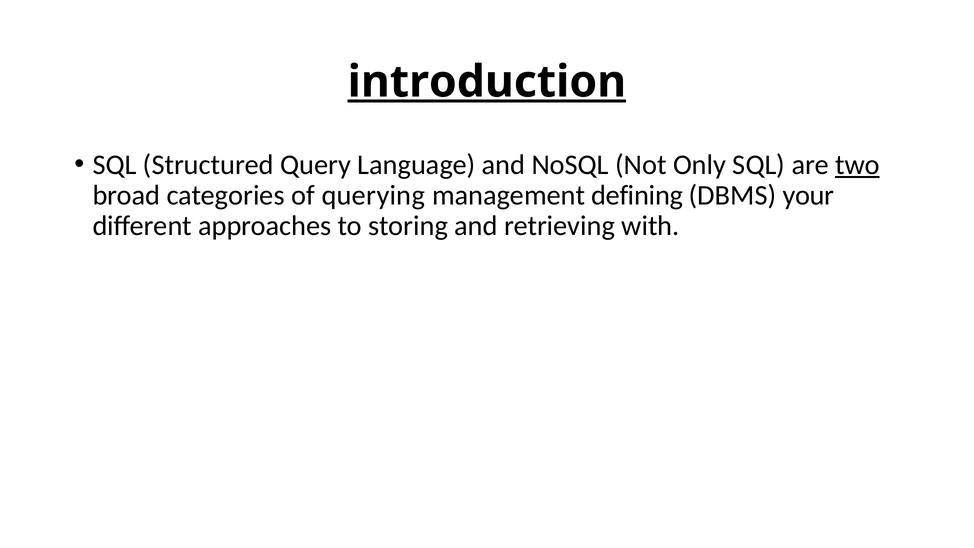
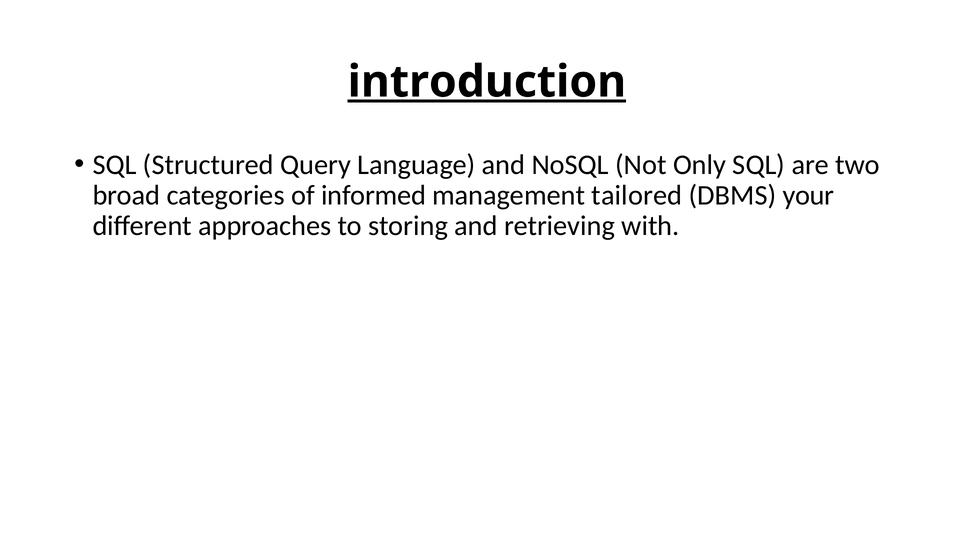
two underline: present -> none
querying: querying -> informed
defining: defining -> tailored
